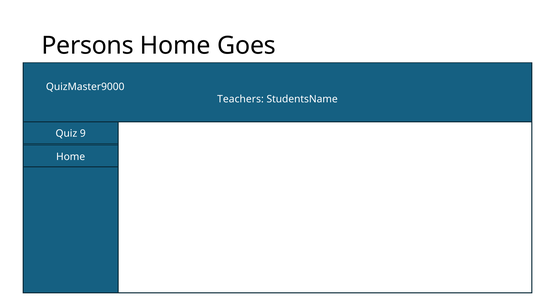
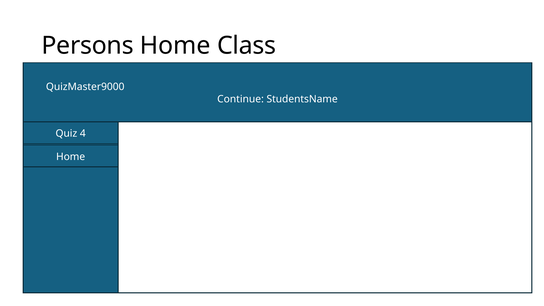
Goes: Goes -> Class
Teachers: Teachers -> Continue
9: 9 -> 4
